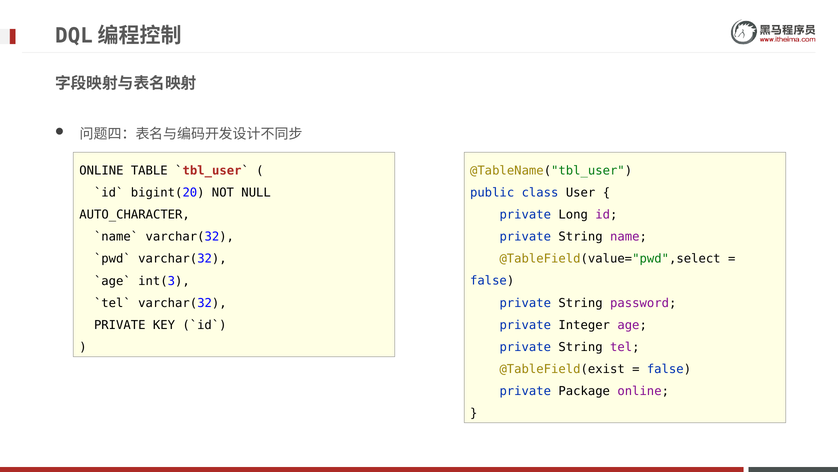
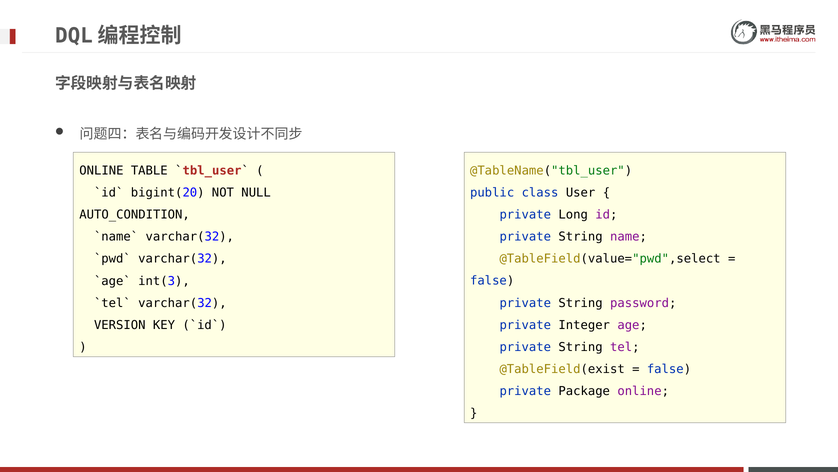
AUTO_CHARACTER: AUTO_CHARACTER -> AUTO_CONDITION
PRIVATE at (120, 325): PRIVATE -> VERSION
